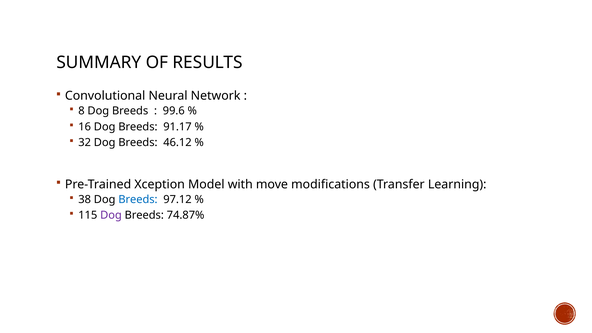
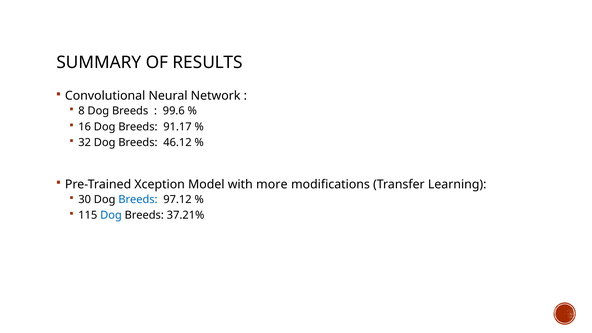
move: move -> more
38: 38 -> 30
Dog at (111, 215) colour: purple -> blue
74.87%: 74.87% -> 37.21%
